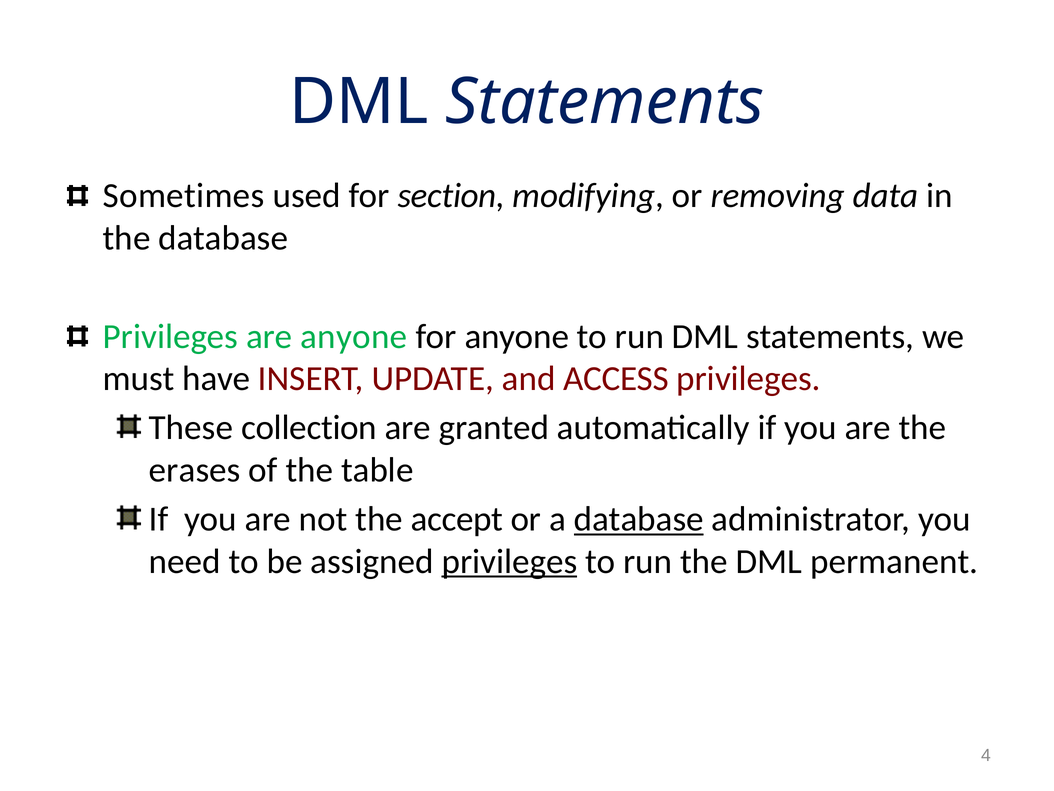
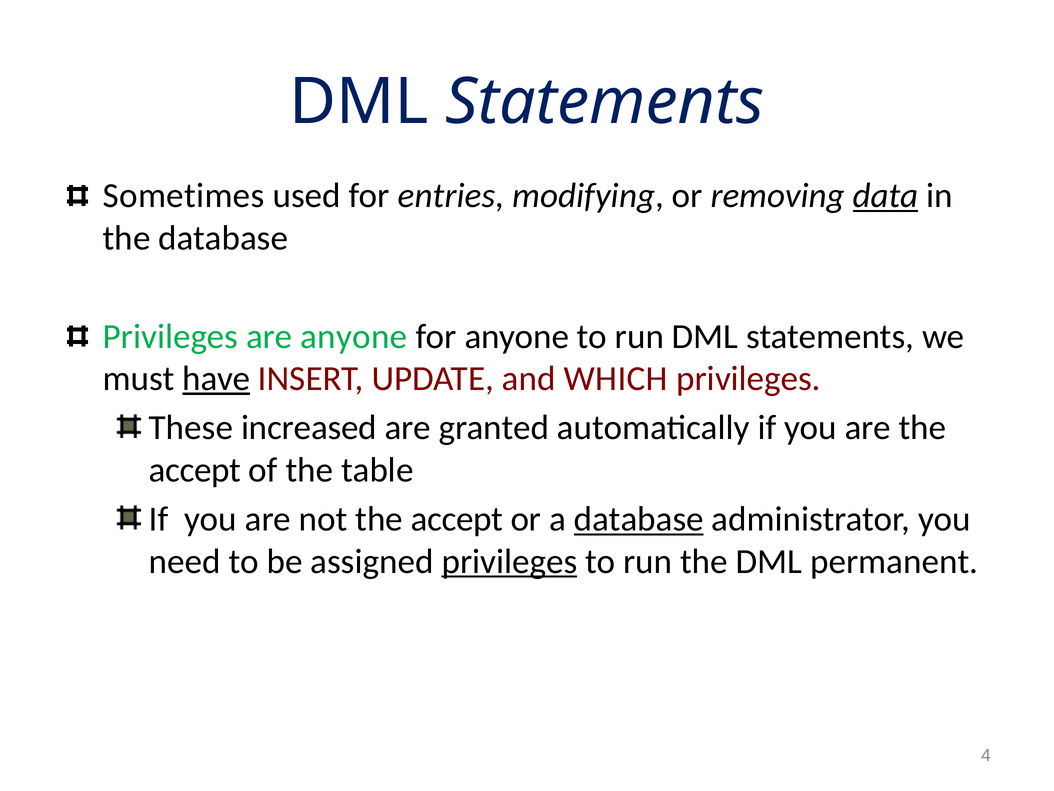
section: section -> entries
data underline: none -> present
have underline: none -> present
ACCESS: ACCESS -> WHICH
collection: collection -> increased
erases at (195, 470): erases -> accept
